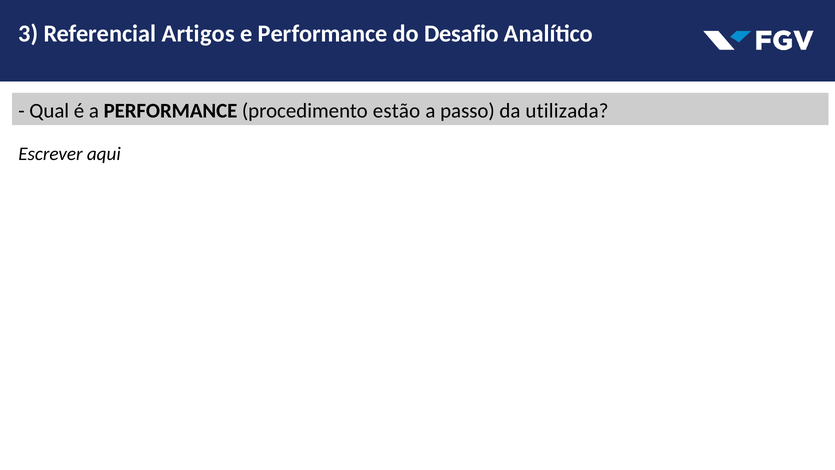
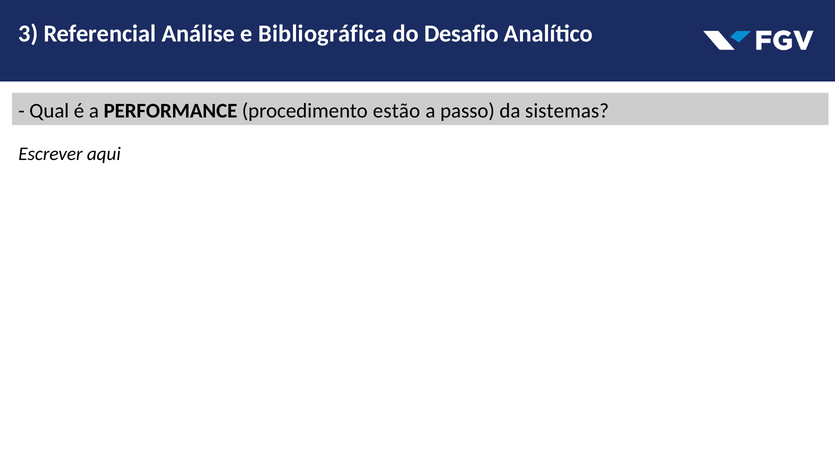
Artigos: Artigos -> Análise
e Performance: Performance -> Bibliográfica
utilizada: utilizada -> sistemas
